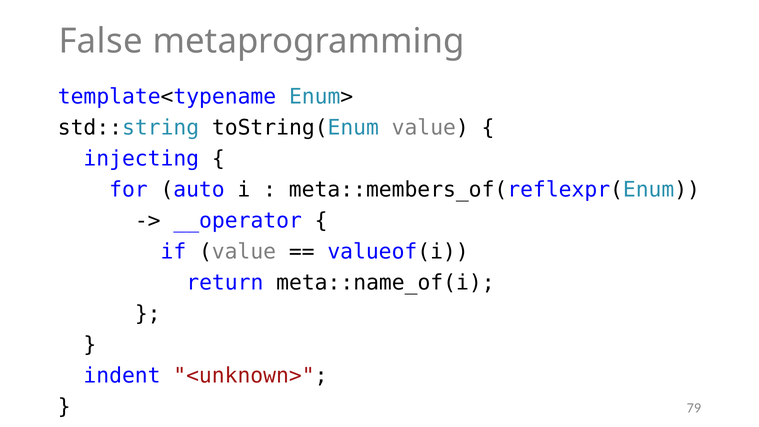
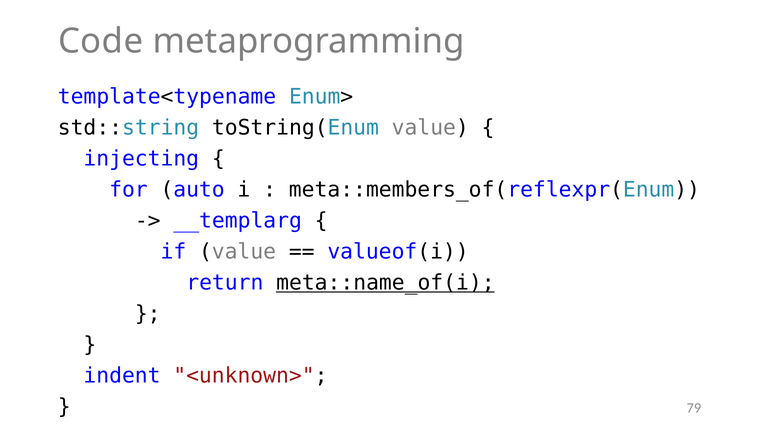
False: False -> Code
__operator: __operator -> __templarg
meta::name_of(i underline: none -> present
